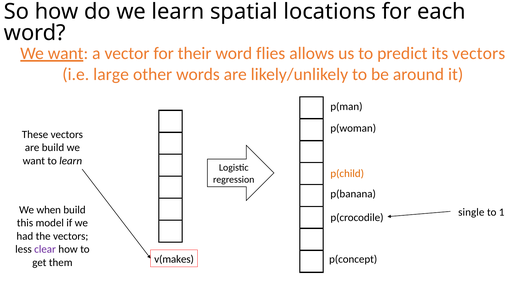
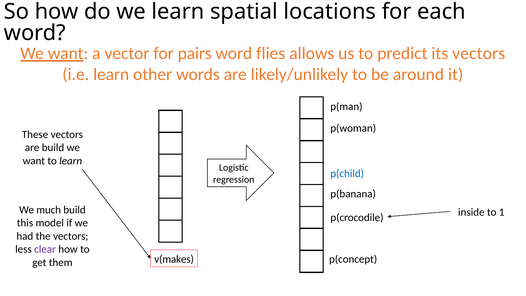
their: their -> pairs
i.e large: large -> learn
p(child colour: orange -> blue
when: when -> much
single: single -> inside
